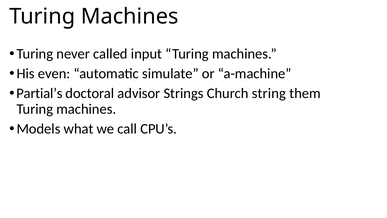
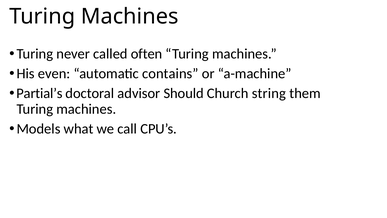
input: input -> often
simulate: simulate -> contains
Strings: Strings -> Should
